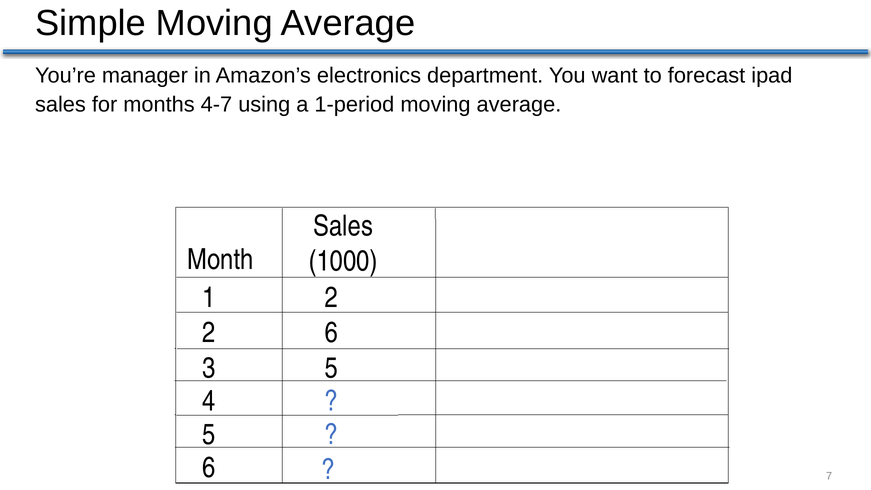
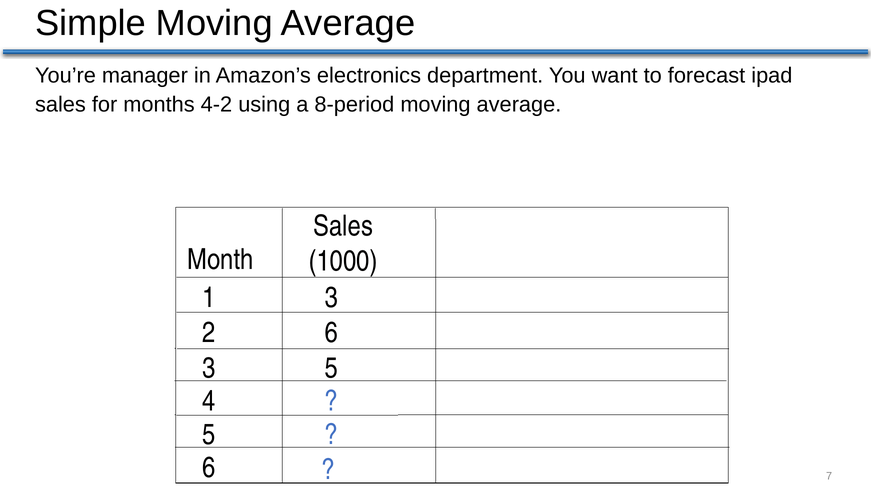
4-7: 4-7 -> 4-2
1-period: 1-period -> 8-period
1 2: 2 -> 3
